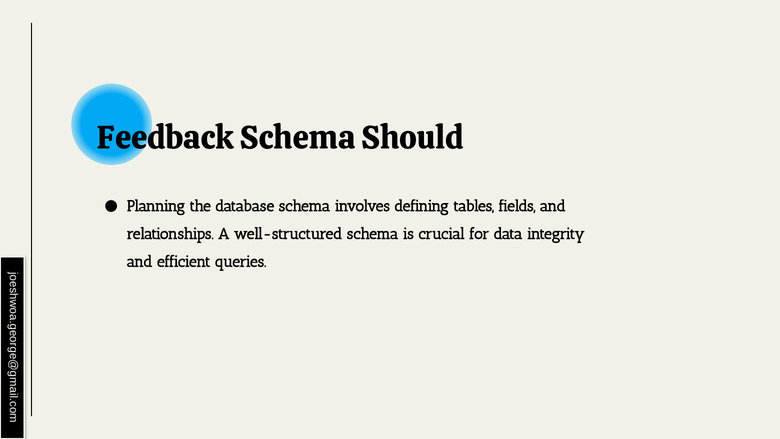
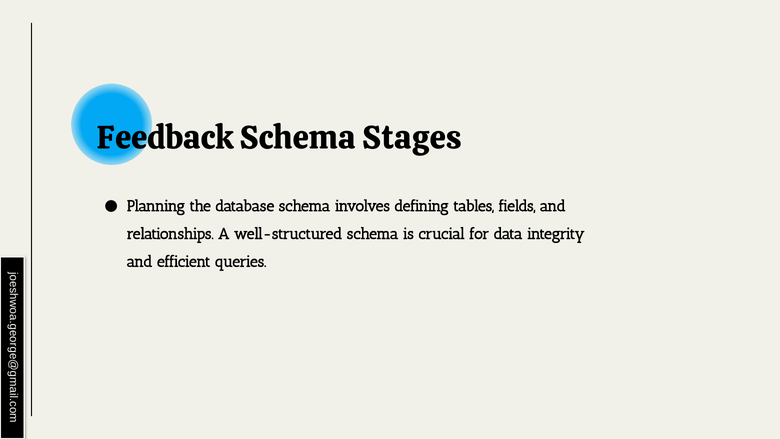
Should: Should -> Stages
